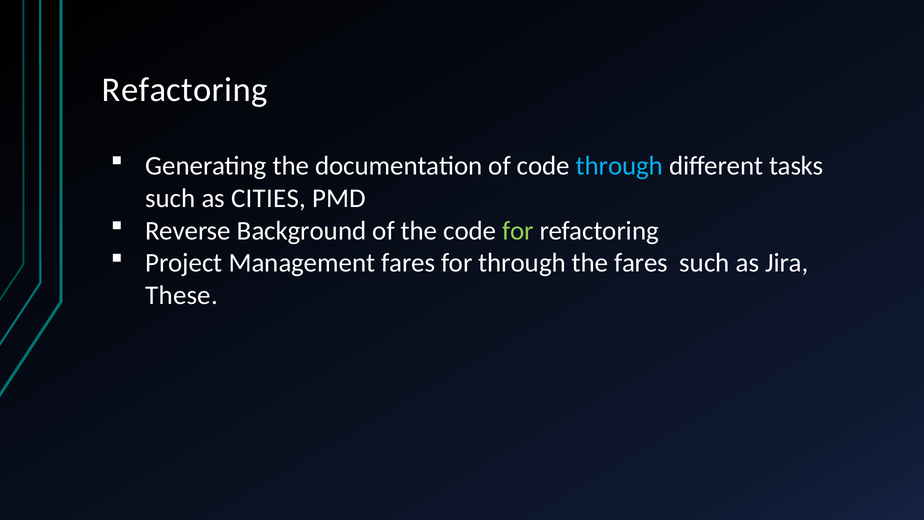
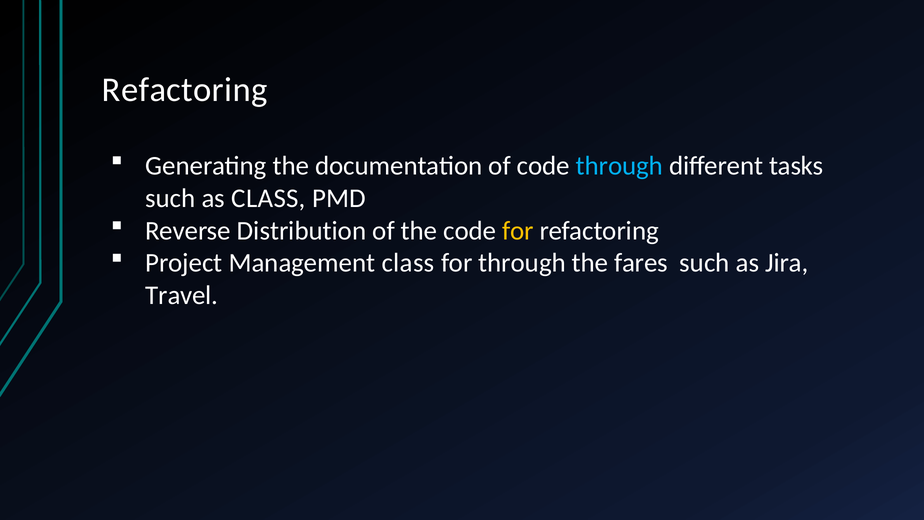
as CITIES: CITIES -> CLASS
Background: Background -> Distribution
for at (518, 231) colour: light green -> yellow
Management fares: fares -> class
These: These -> Travel
